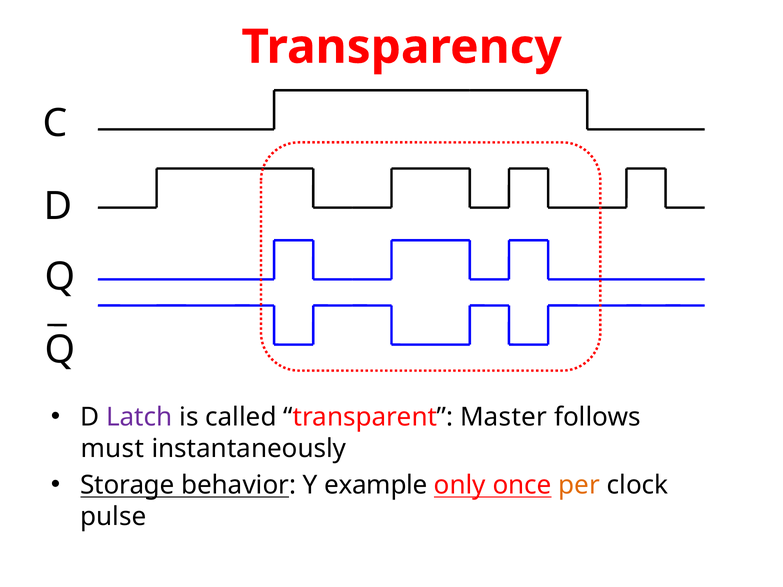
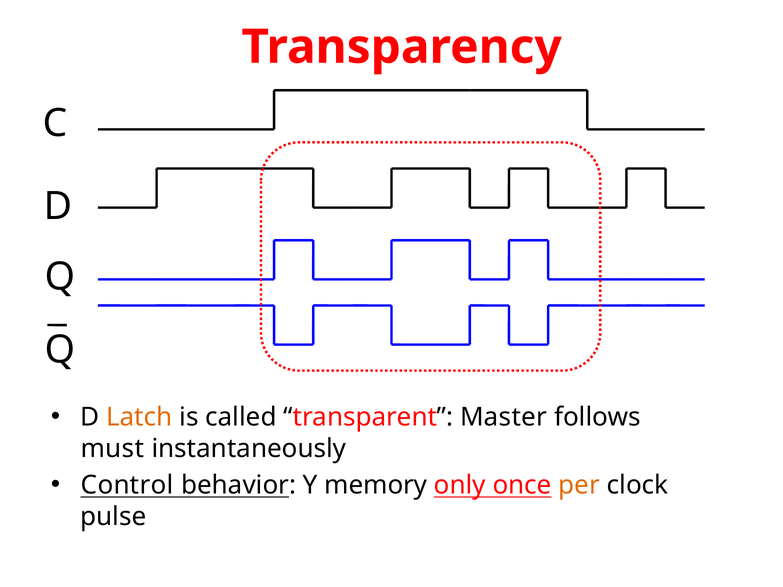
Latch colour: purple -> orange
Storage: Storage -> Control
example: example -> memory
